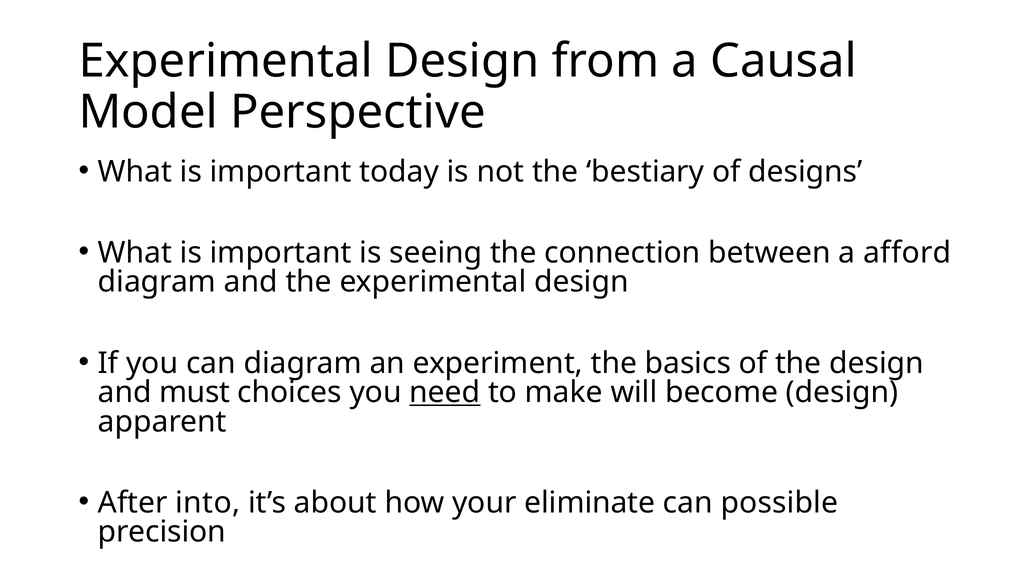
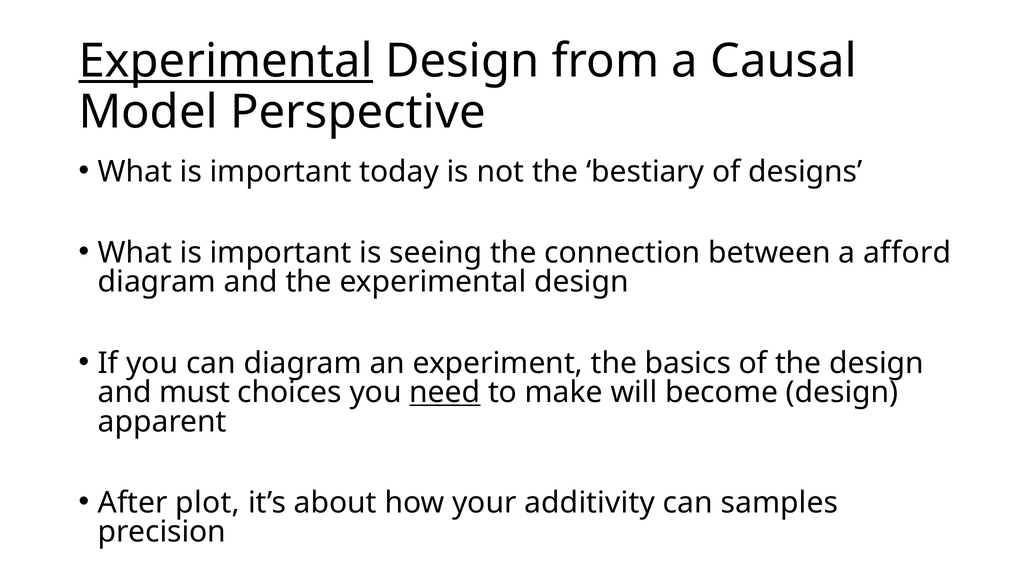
Experimental at (226, 61) underline: none -> present
into: into -> plot
eliminate: eliminate -> additivity
possible: possible -> samples
